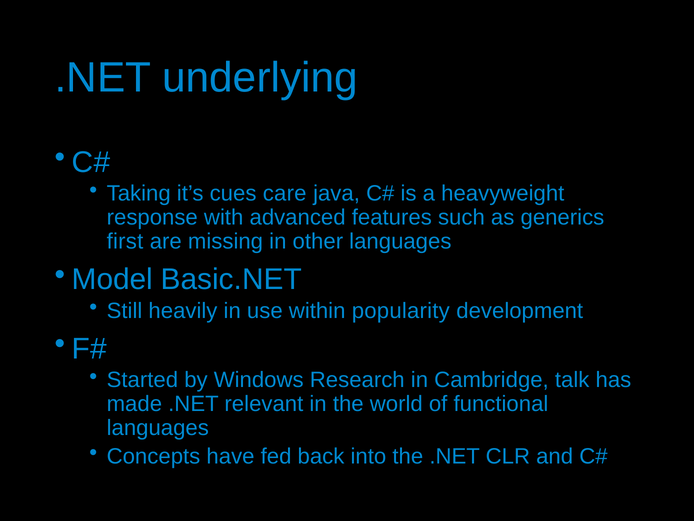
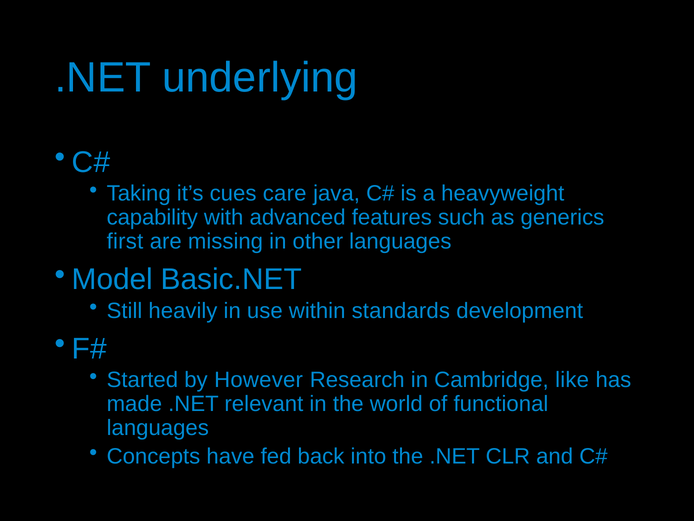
response: response -> capability
popularity: popularity -> standards
Windows: Windows -> However
talk: talk -> like
